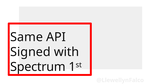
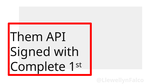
Same: Same -> Them
Spectrum: Spectrum -> Complete
